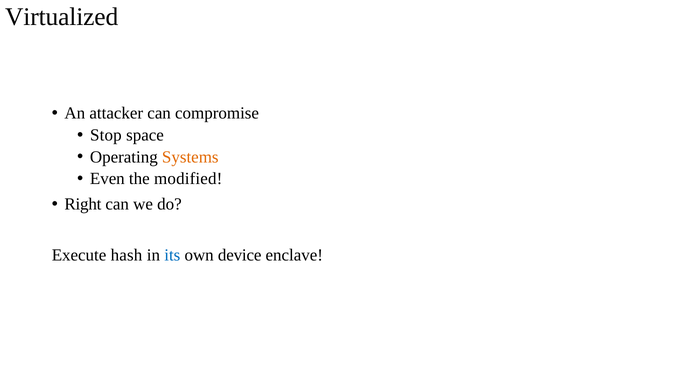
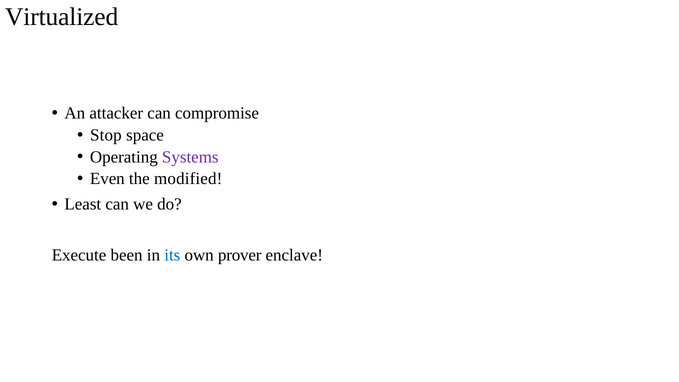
Systems colour: orange -> purple
Right: Right -> Least
hash: hash -> been
device: device -> prover
